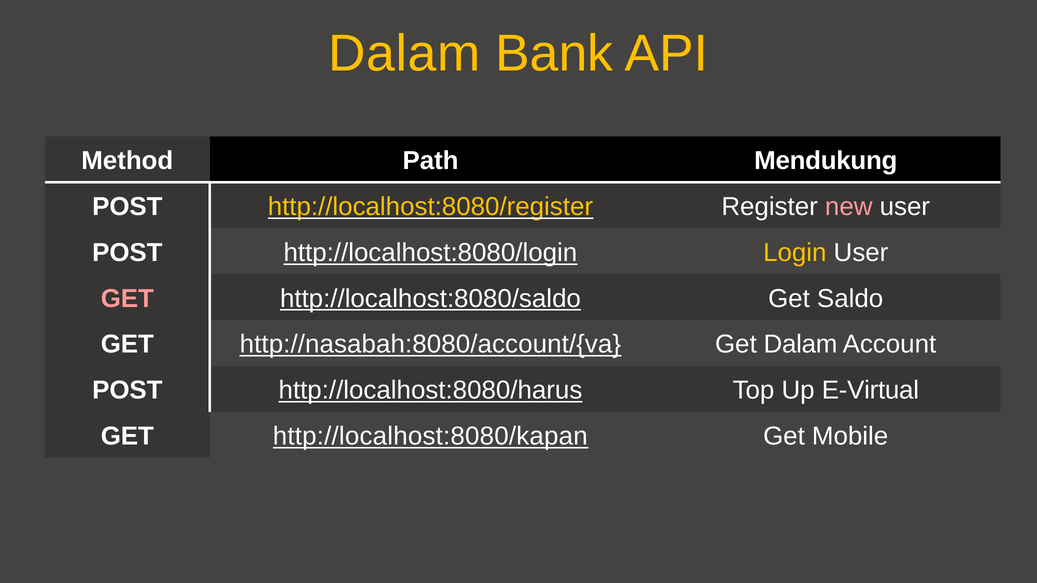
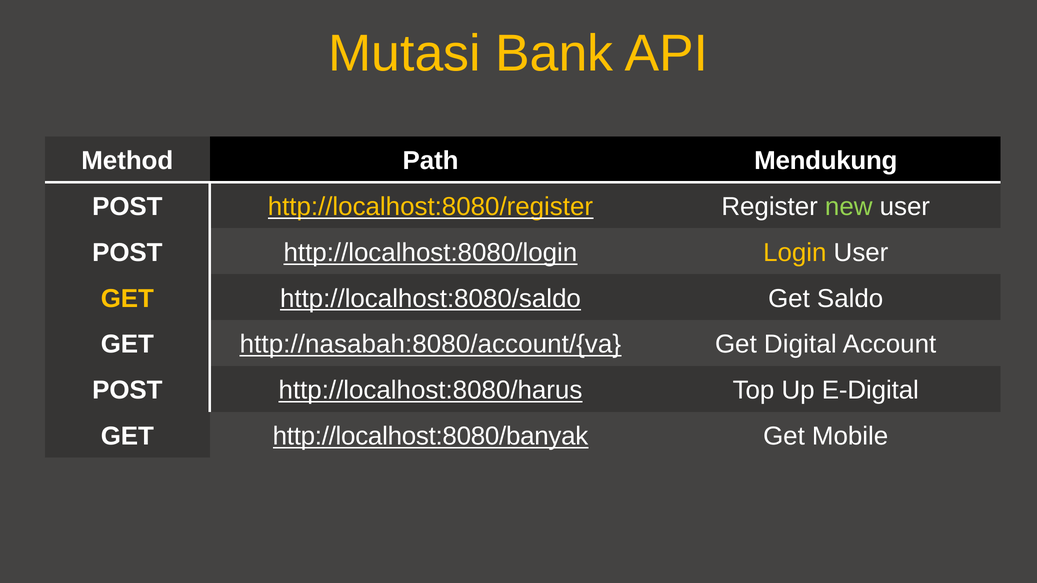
Dalam at (404, 54): Dalam -> Mutasi
new colour: pink -> light green
GET at (127, 299) colour: pink -> yellow
Get Dalam: Dalam -> Digital
E-Virtual: E-Virtual -> E-Digital
http://localhost:8080/kapan: http://localhost:8080/kapan -> http://localhost:8080/banyak
